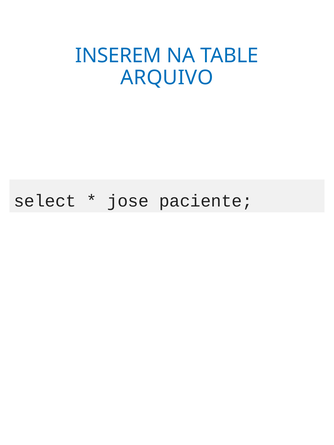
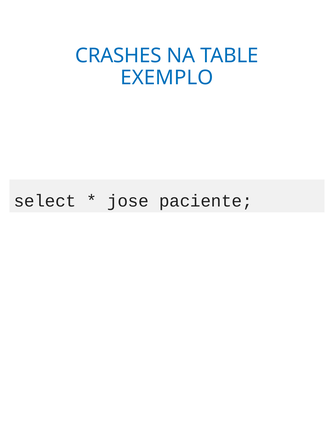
INSEREM: INSEREM -> CRASHES
ARQUIVO: ARQUIVO -> EXEMPLO
